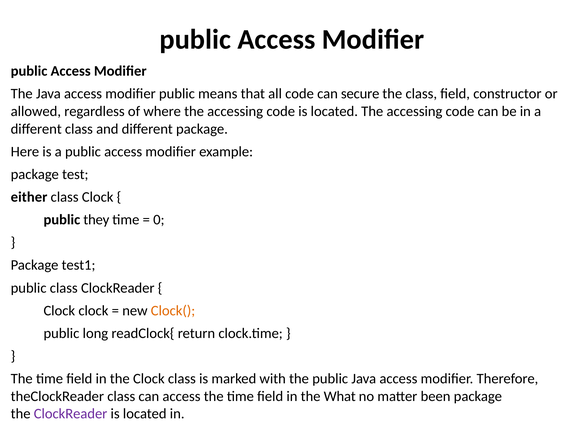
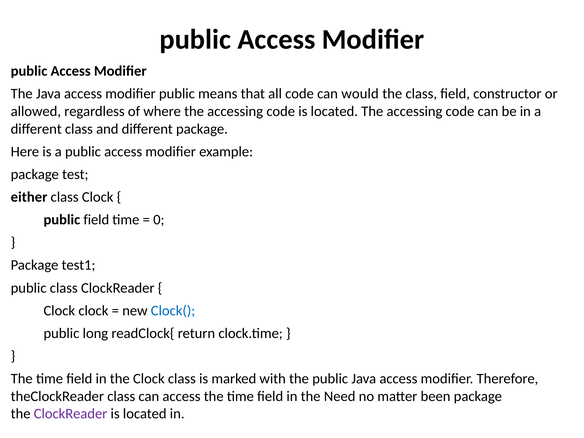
secure: secure -> would
public they: they -> field
Clock( colour: orange -> blue
What: What -> Need
